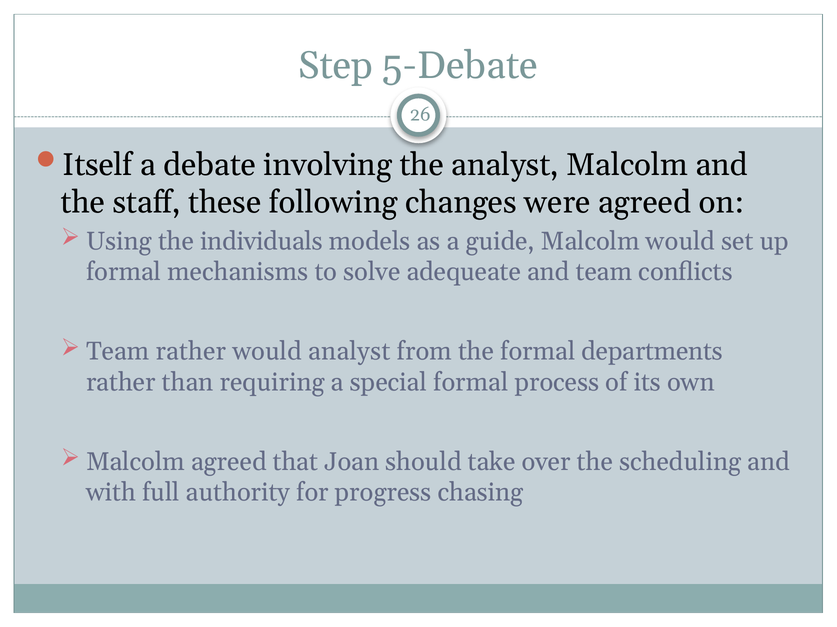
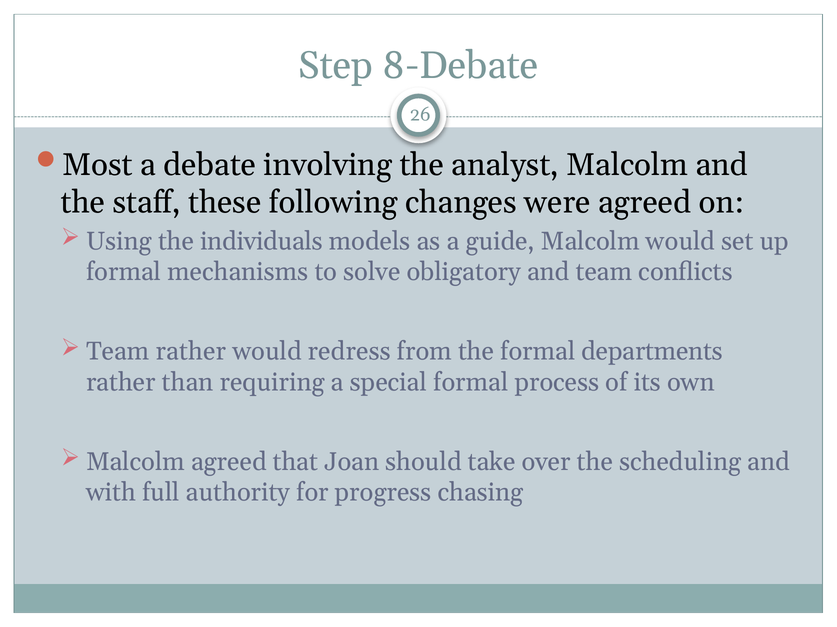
5-Debate: 5-Debate -> 8-Debate
Itself: Itself -> Most
adequeate: adequeate -> obligatory
would analyst: analyst -> redress
